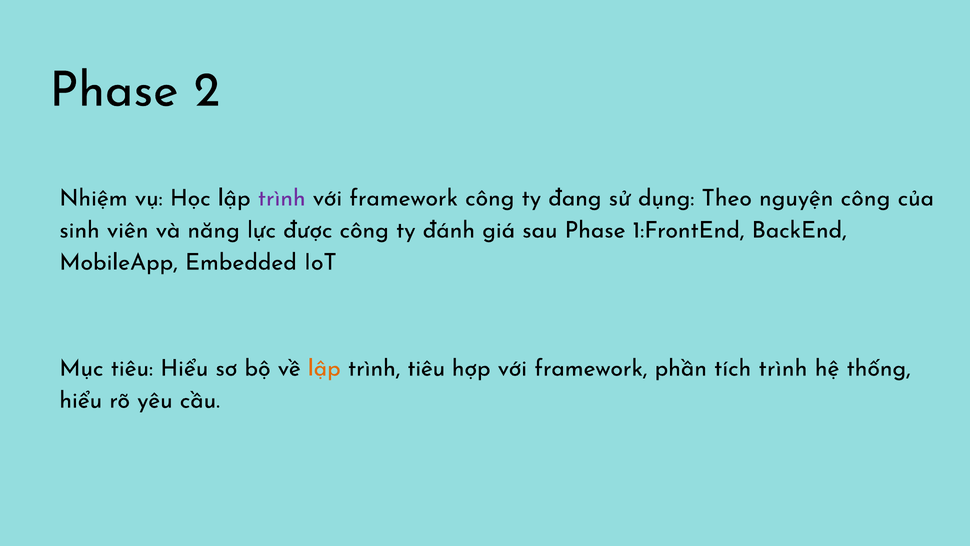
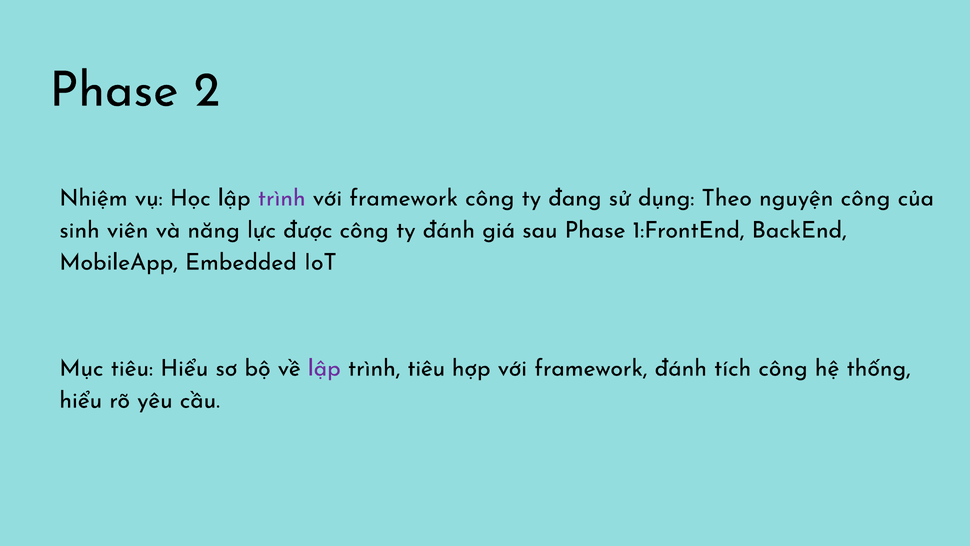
lập at (324, 368) colour: orange -> purple
framework phần: phần -> đánh
tích trình: trình -> công
